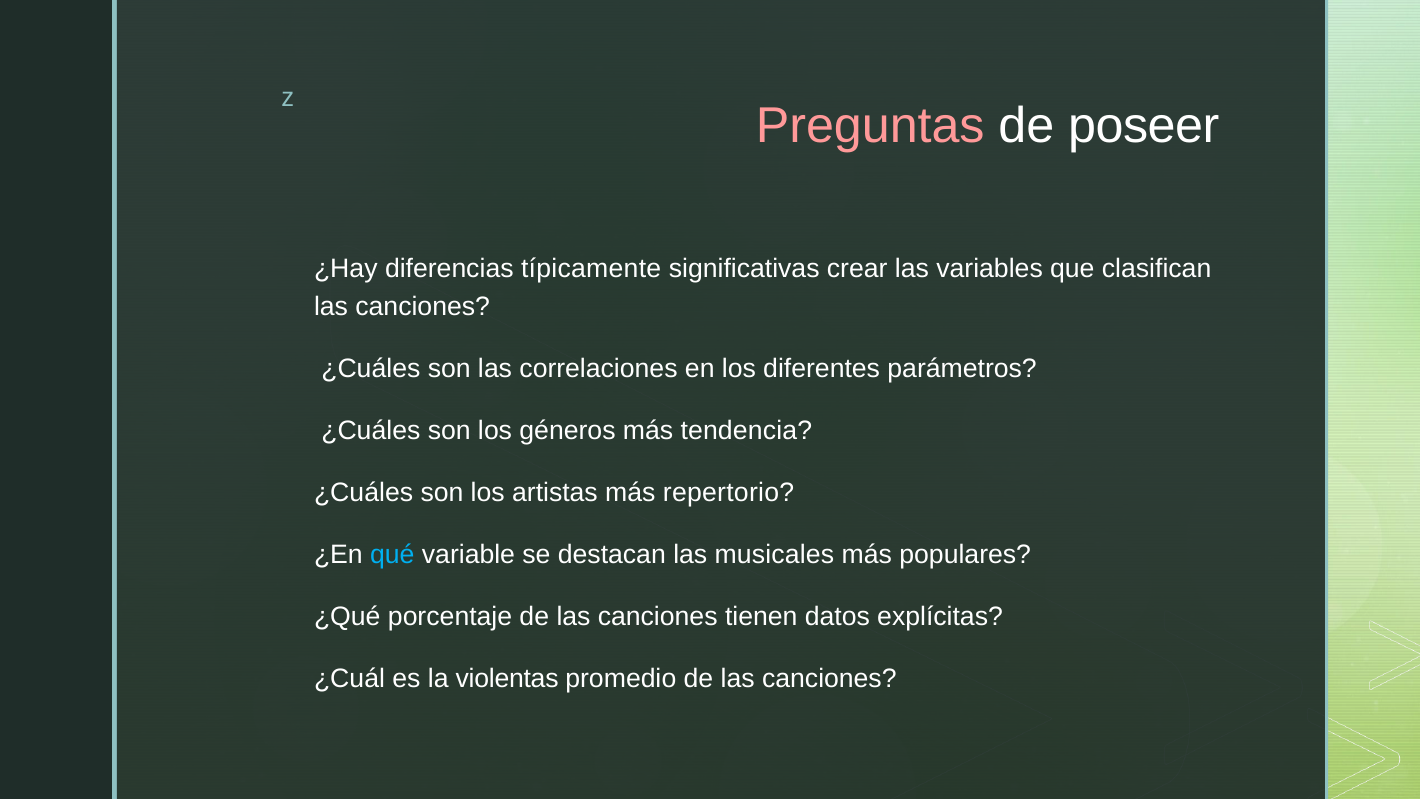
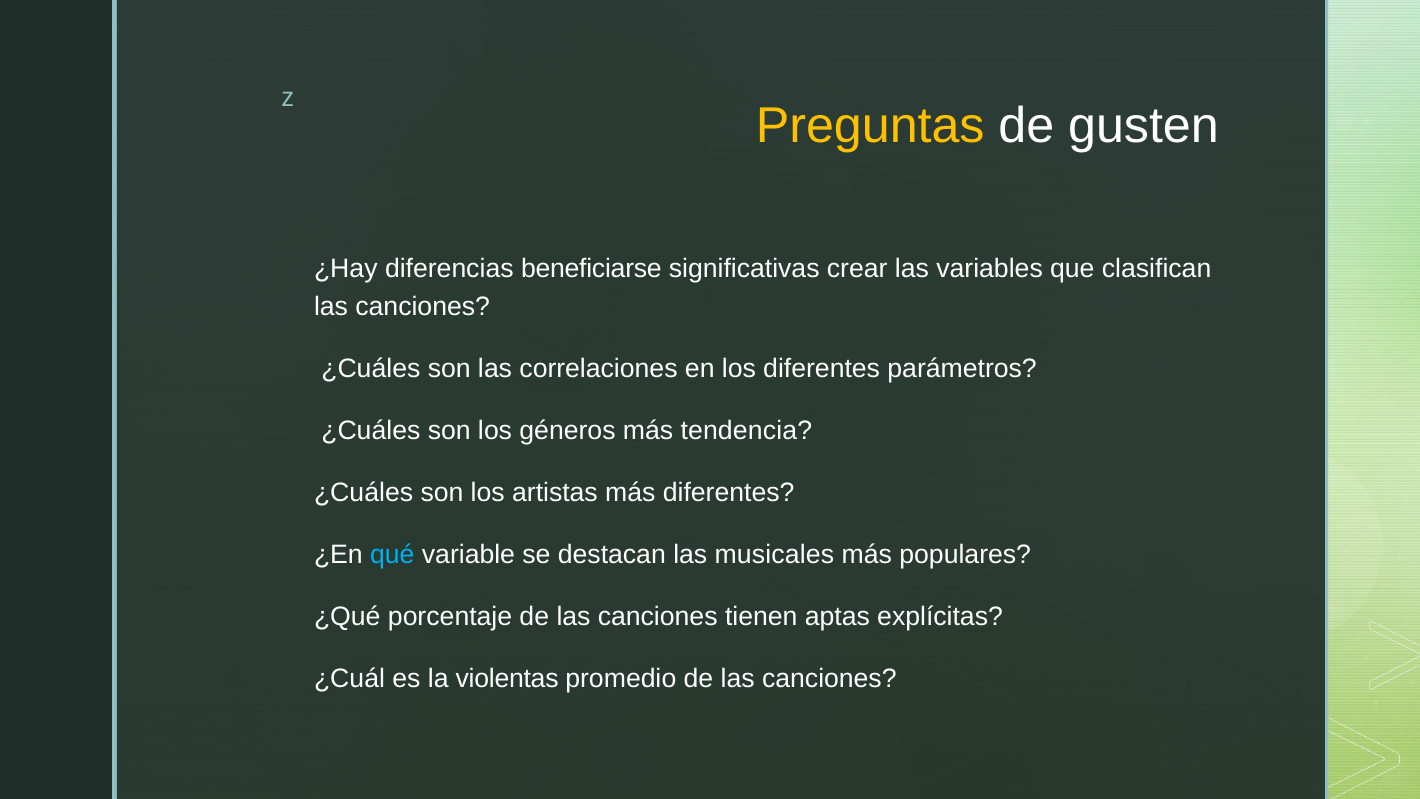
Preguntas colour: pink -> yellow
poseer: poseer -> gusten
típicamente: típicamente -> beneficiarse
más repertorio: repertorio -> diferentes
datos: datos -> aptas
